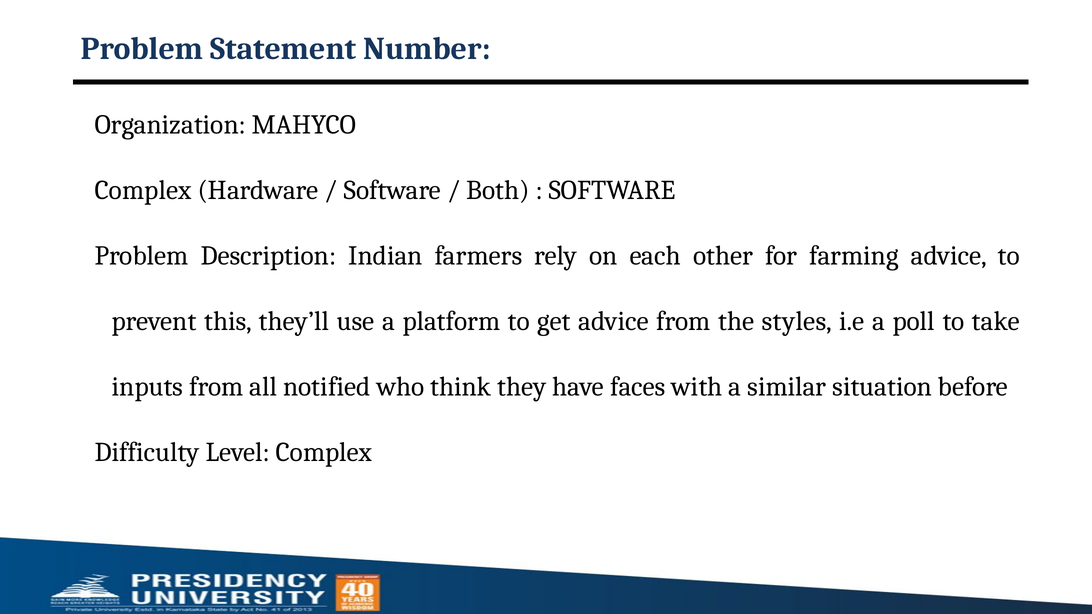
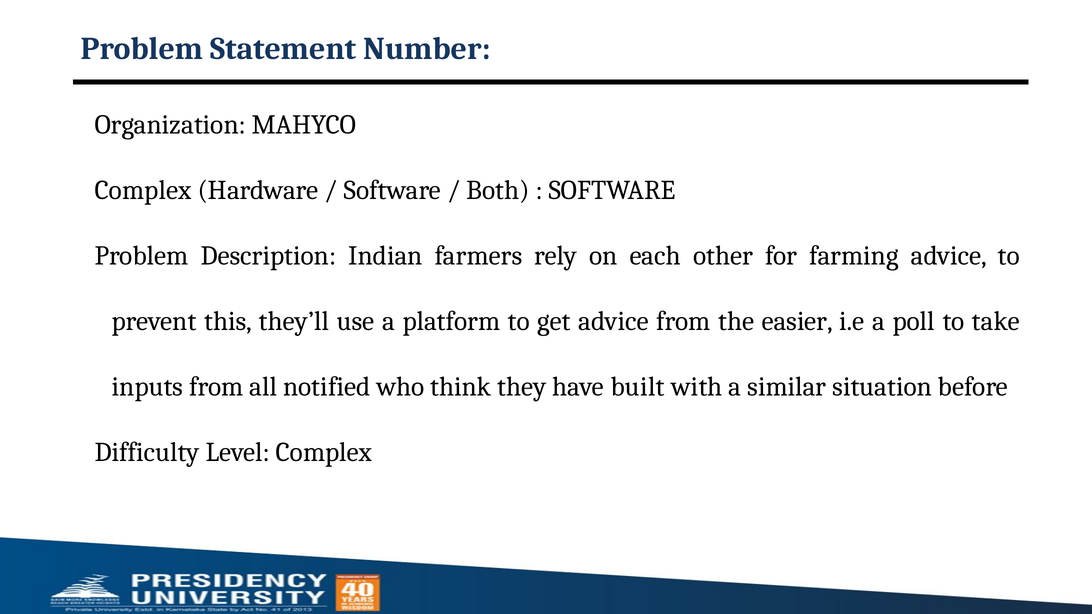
styles: styles -> easier
faces: faces -> built
